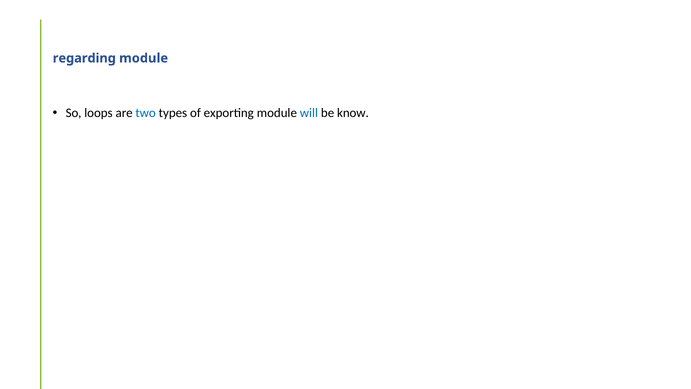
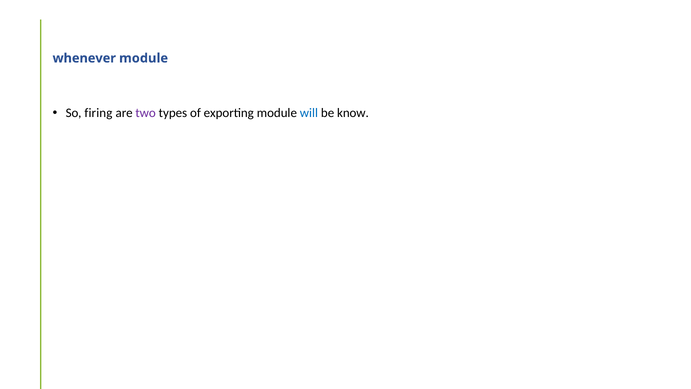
regarding: regarding -> whenever
loops: loops -> firing
two colour: blue -> purple
